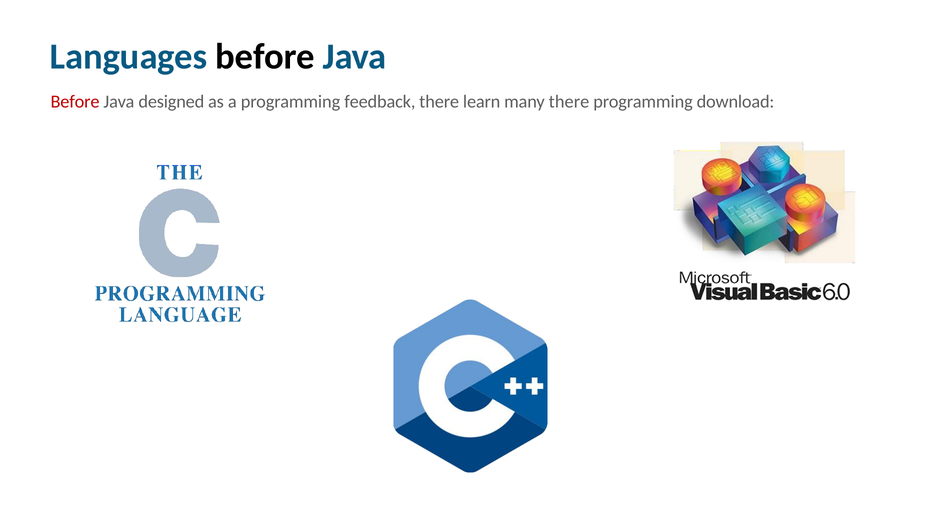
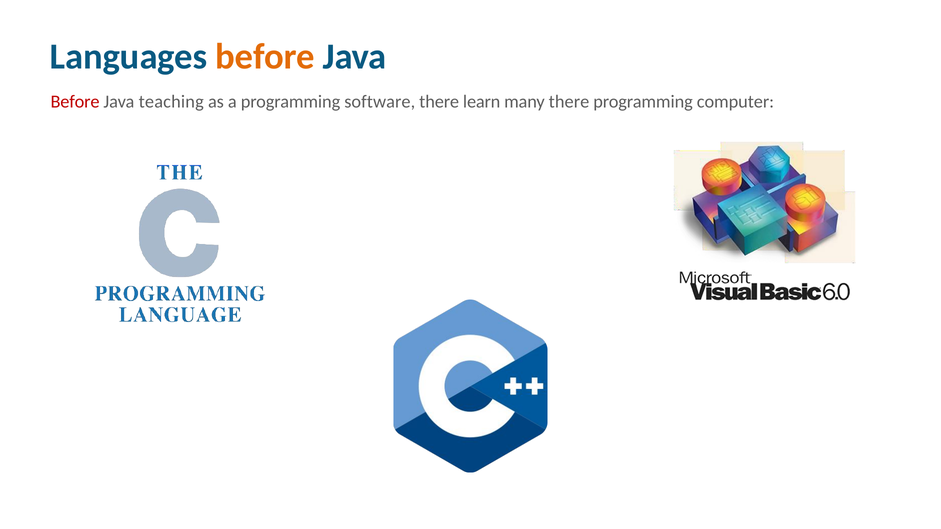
before at (265, 57) colour: black -> orange
designed: designed -> teaching
feedback: feedback -> software
download: download -> computer
